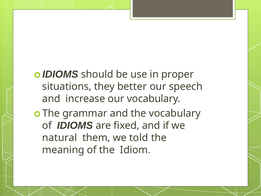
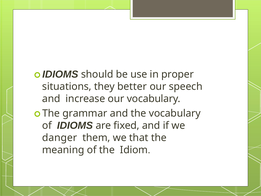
natural: natural -> danger
told: told -> that
